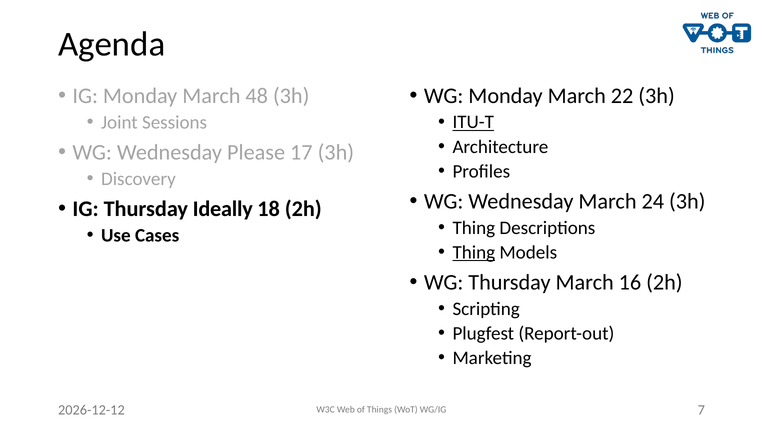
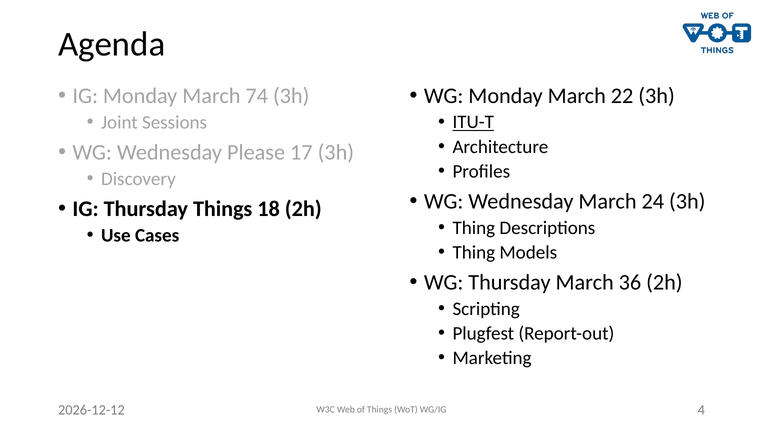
48: 48 -> 74
Thursday Ideally: Ideally -> Things
Thing at (474, 252) underline: present -> none
16: 16 -> 36
7: 7 -> 4
